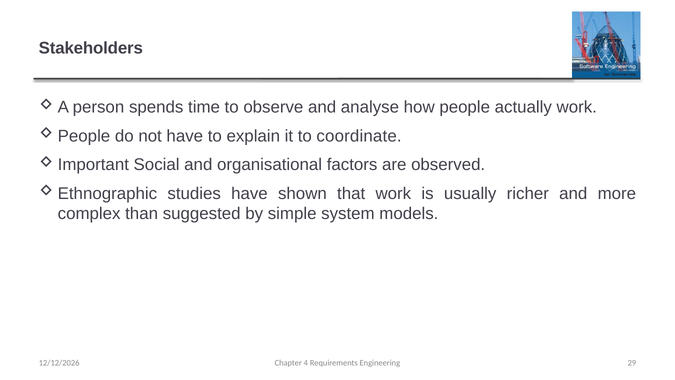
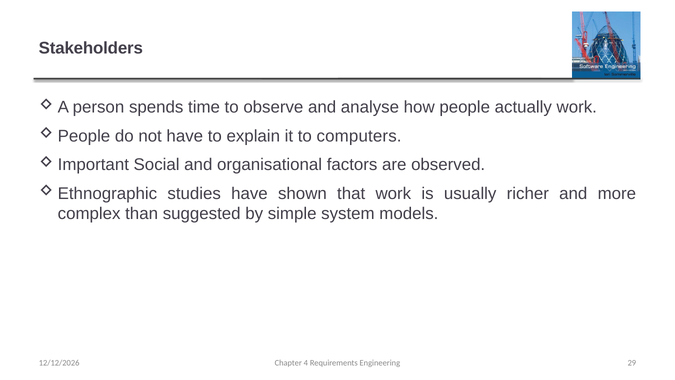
coordinate: coordinate -> computers
